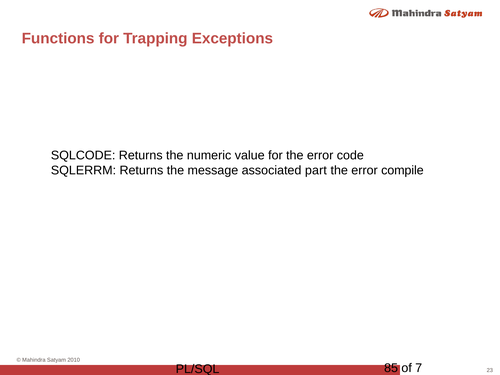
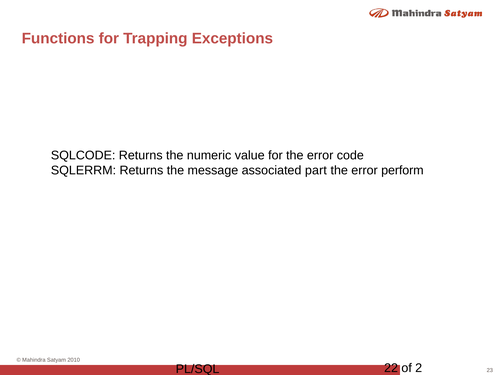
compile: compile -> perform
85: 85 -> 22
7: 7 -> 2
